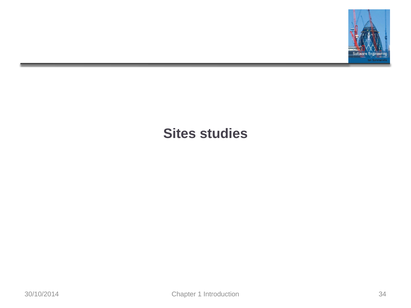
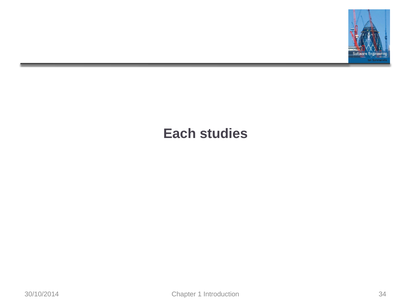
Sites: Sites -> Each
